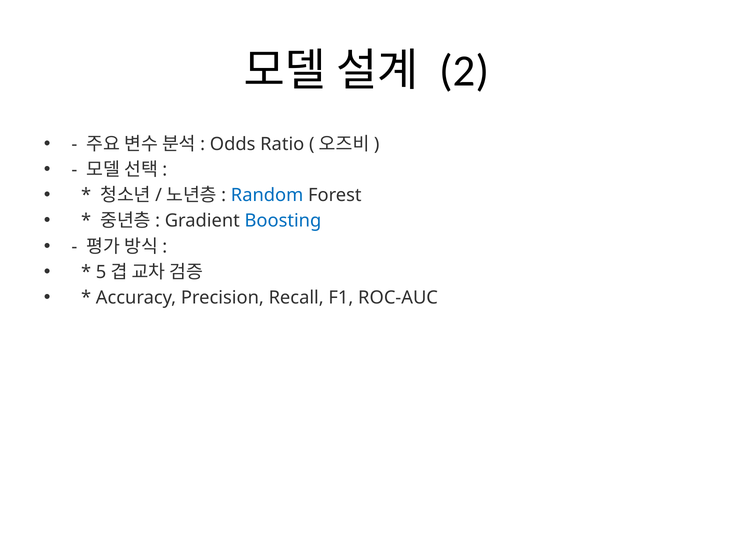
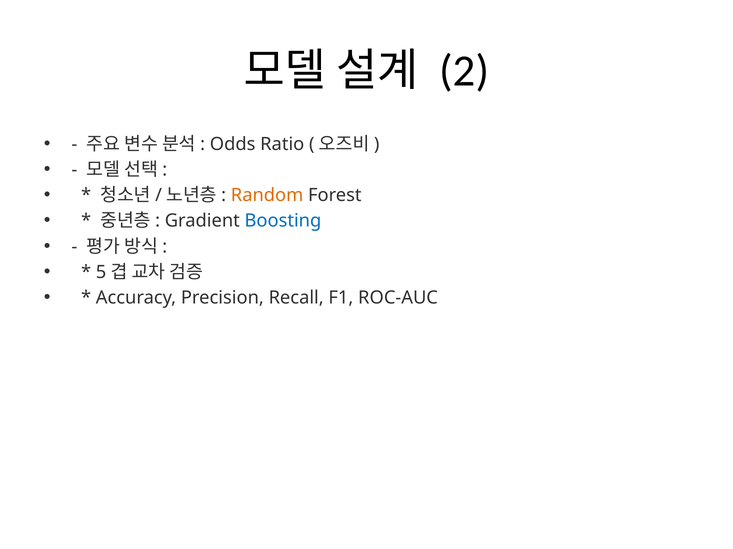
Random colour: blue -> orange
